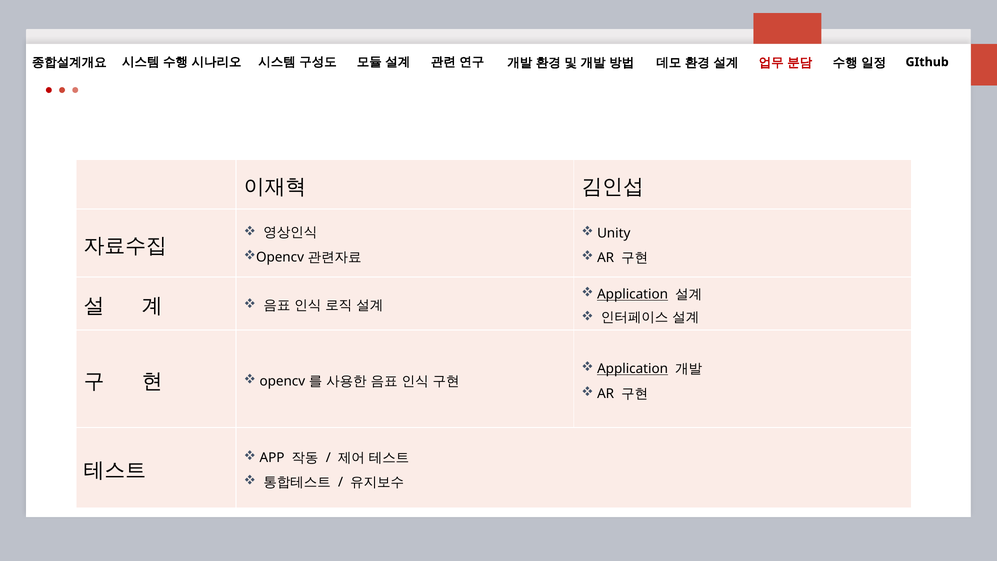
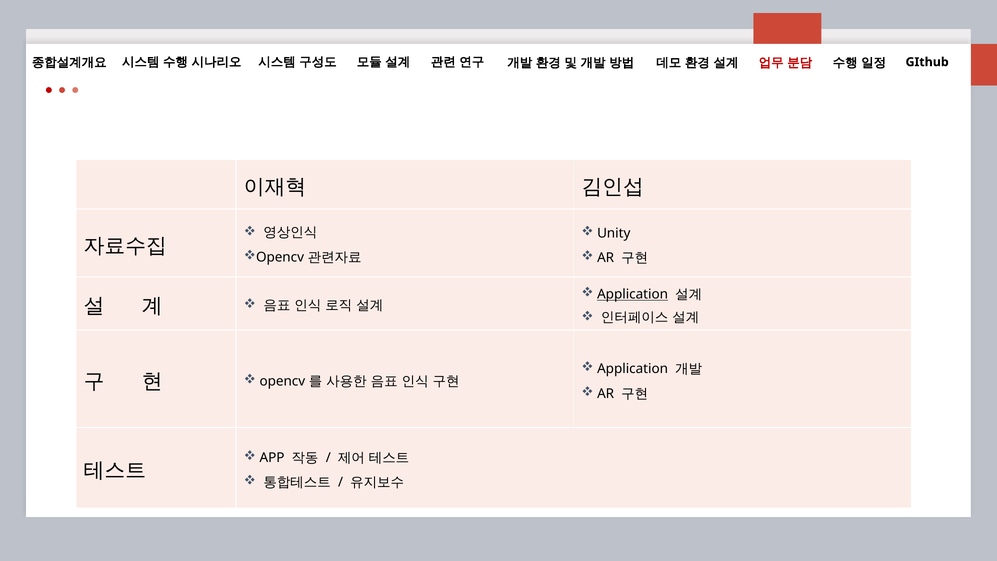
Application at (633, 369) underline: present -> none
